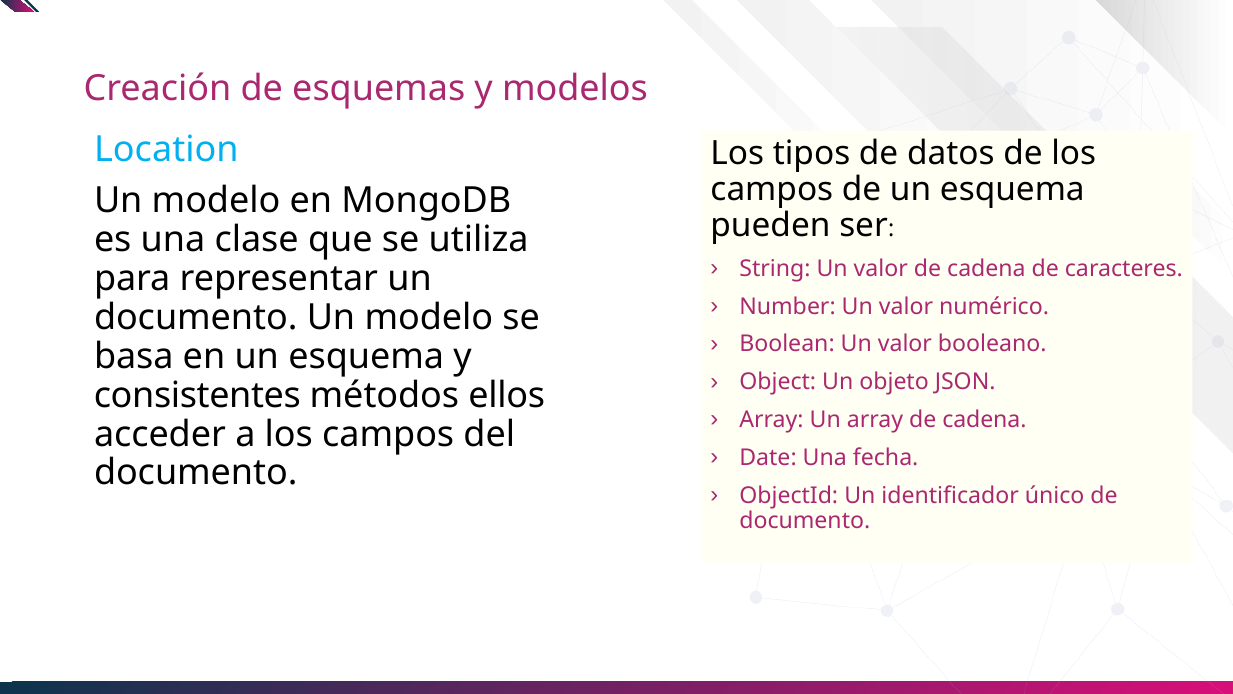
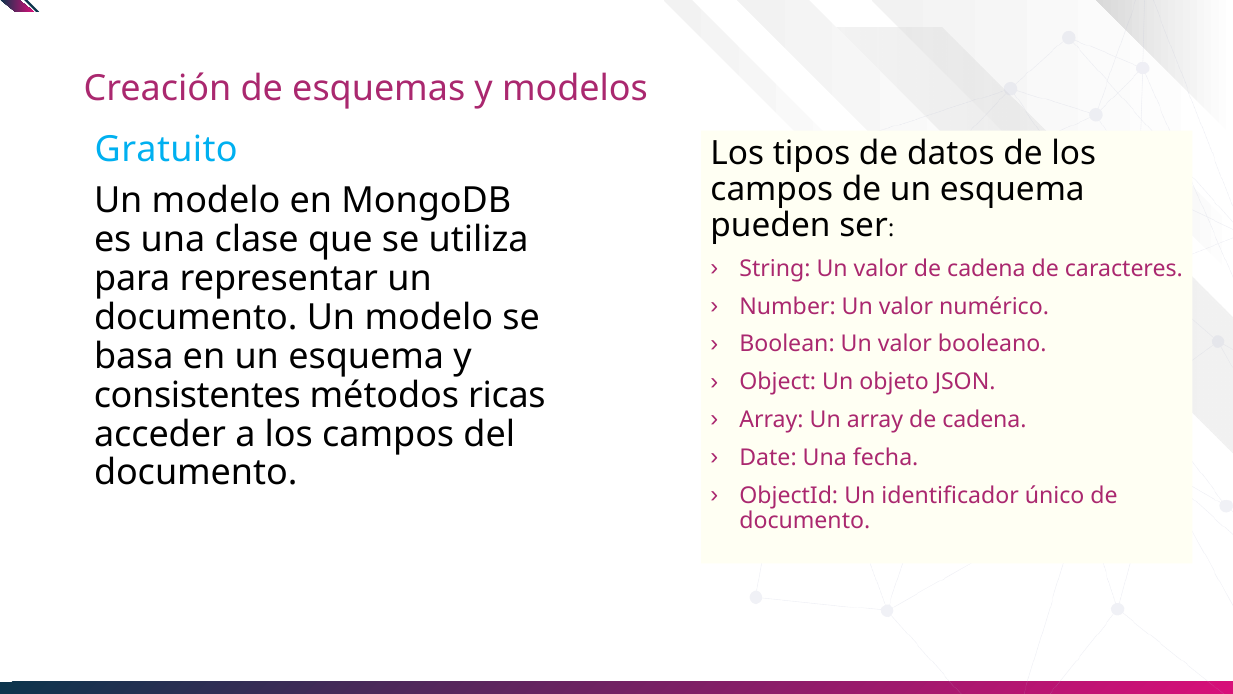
Location: Location -> Gratuito
ellos: ellos -> ricas
